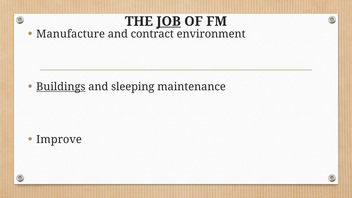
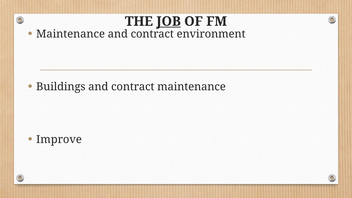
Manufacture at (71, 34): Manufacture -> Maintenance
Buildings underline: present -> none
sleeping at (133, 87): sleeping -> contract
